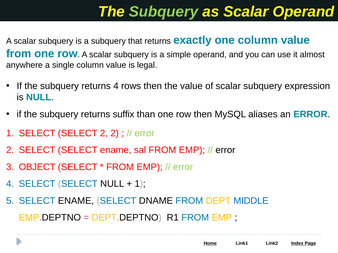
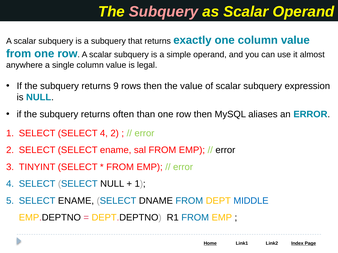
Subquery at (164, 12) colour: light green -> pink
returns 4: 4 -> 9
suffix: suffix -> often
SELECT 2: 2 -> 4
OBJECT: OBJECT -> TINYINT
